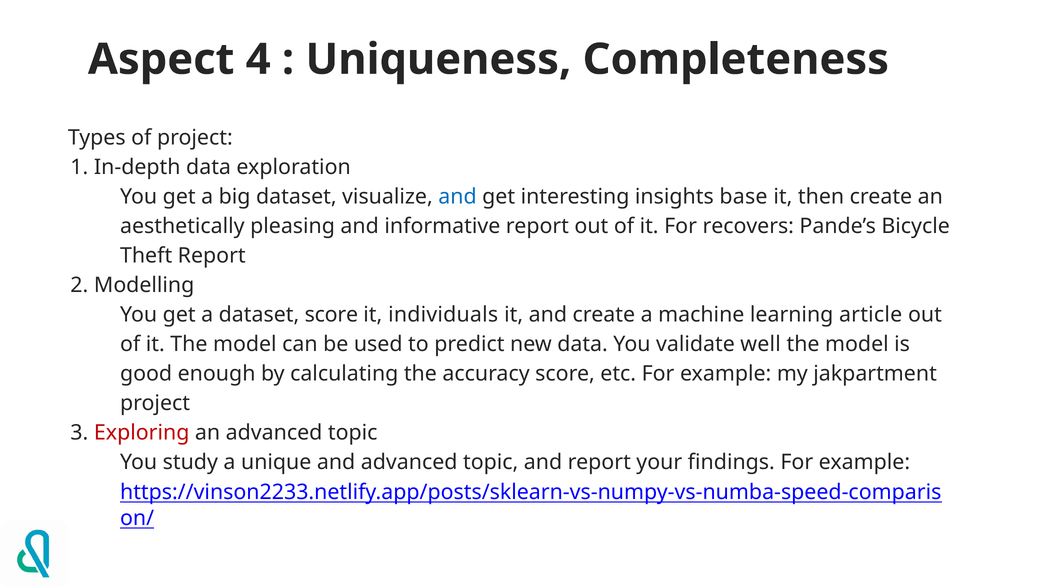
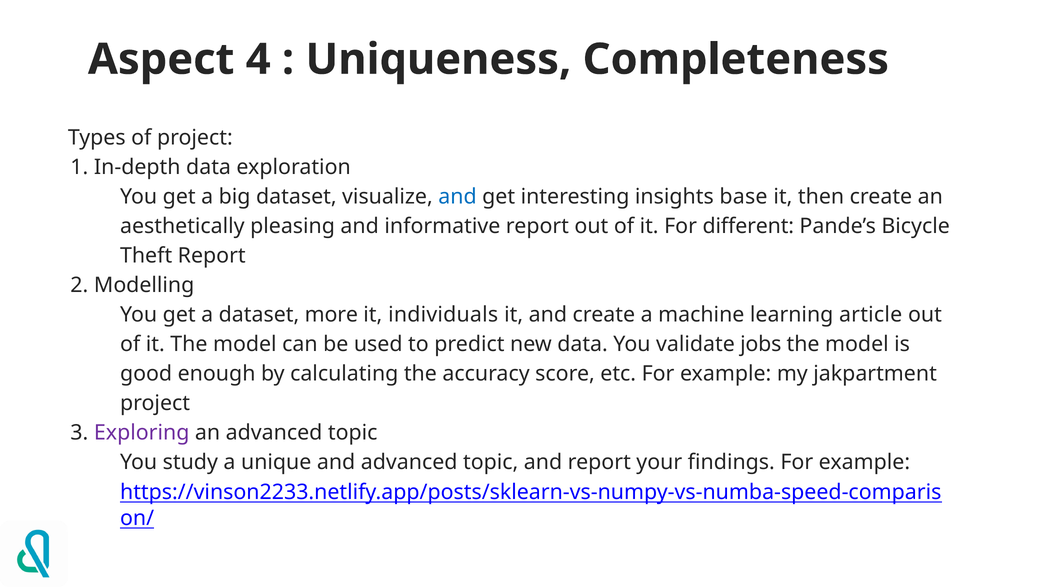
recovers: recovers -> different
dataset score: score -> more
well: well -> jobs
Exploring colour: red -> purple
